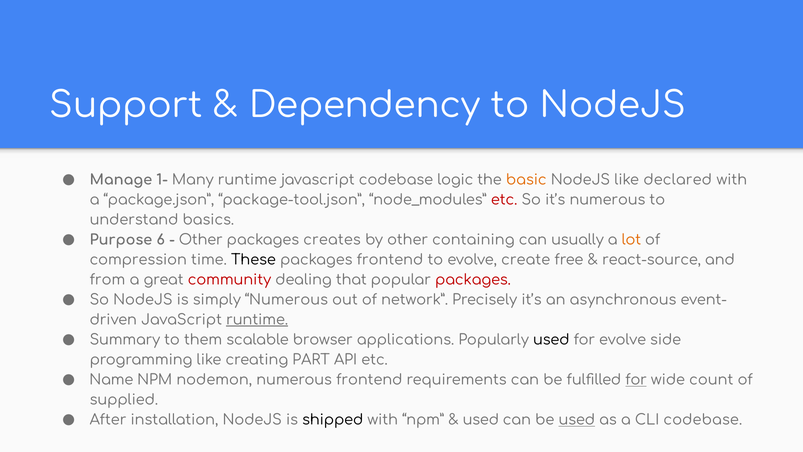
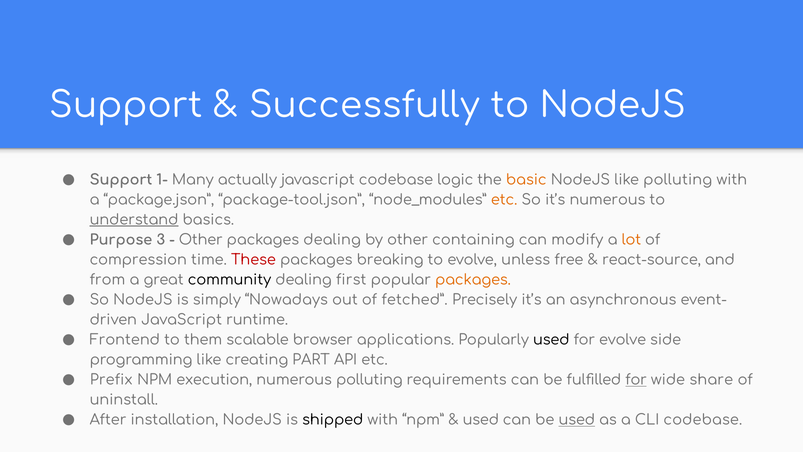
Dependency: Dependency -> Successfully
Manage at (121, 180): Manage -> Support
Many runtime: runtime -> actually
like declared: declared -> polluting
etc at (504, 200) colour: red -> orange
understand underline: none -> present
6: 6 -> 3
packages creates: creates -> dealing
usually: usually -> modify
These colour: black -> red
packages frontend: frontend -> breaking
create: create -> unless
community colour: red -> black
that: that -> first
packages at (473, 280) colour: red -> orange
simply Numerous: Numerous -> Nowadays
network: network -> fetched
runtime at (257, 320) underline: present -> none
Summary: Summary -> Frontend
Name: Name -> Prefix
nodemon: nodemon -> execution
numerous frontend: frontend -> polluting
count: count -> share
supplied: supplied -> uninstall
